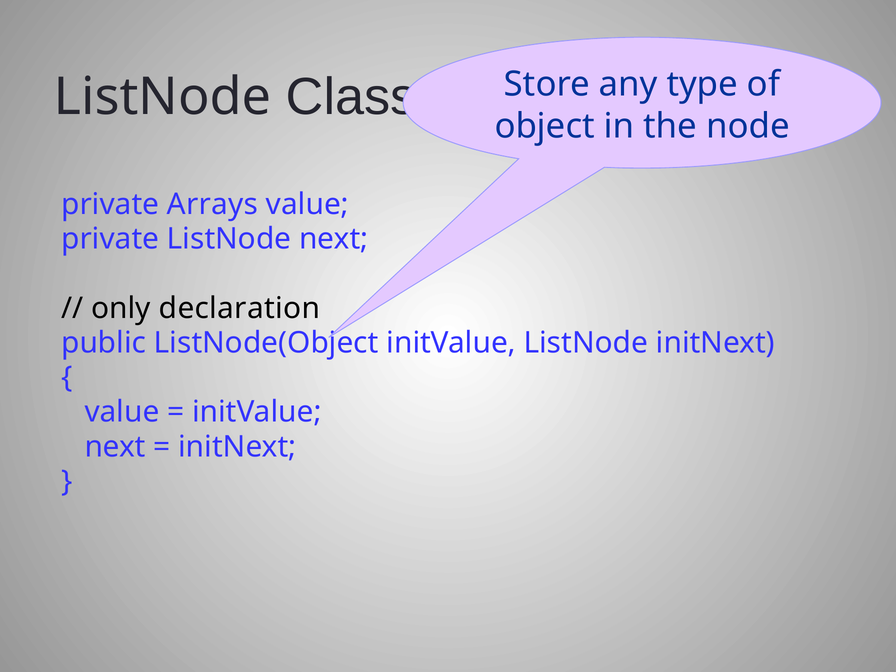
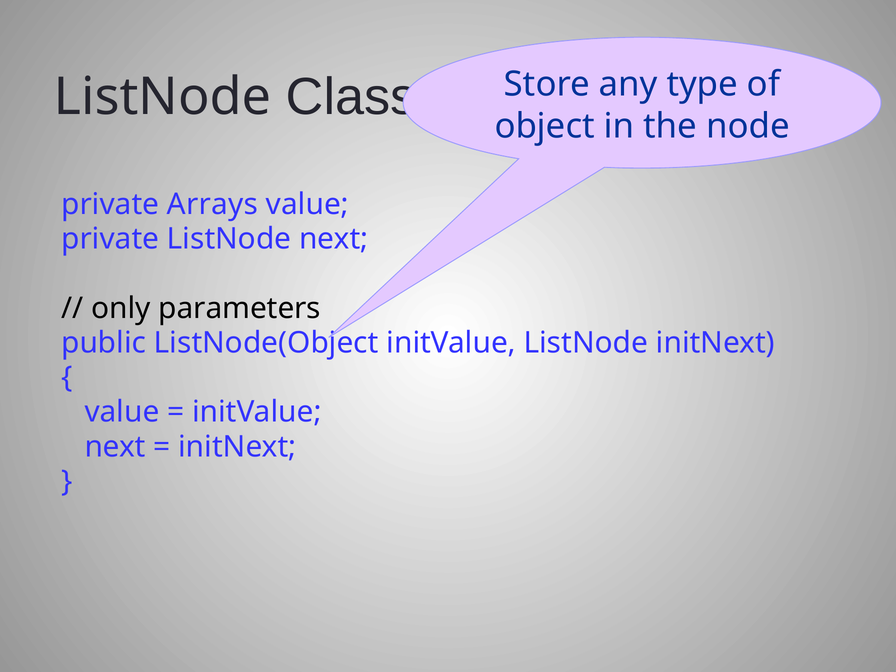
declaration: declaration -> parameters
